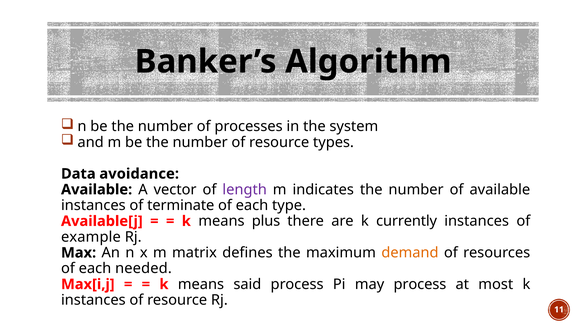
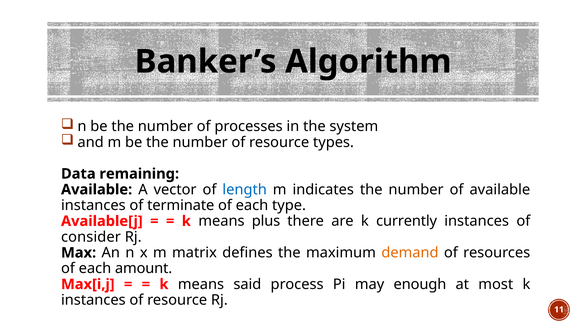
avoidance: avoidance -> remaining
length colour: purple -> blue
example: example -> consider
needed: needed -> amount
may process: process -> enough
